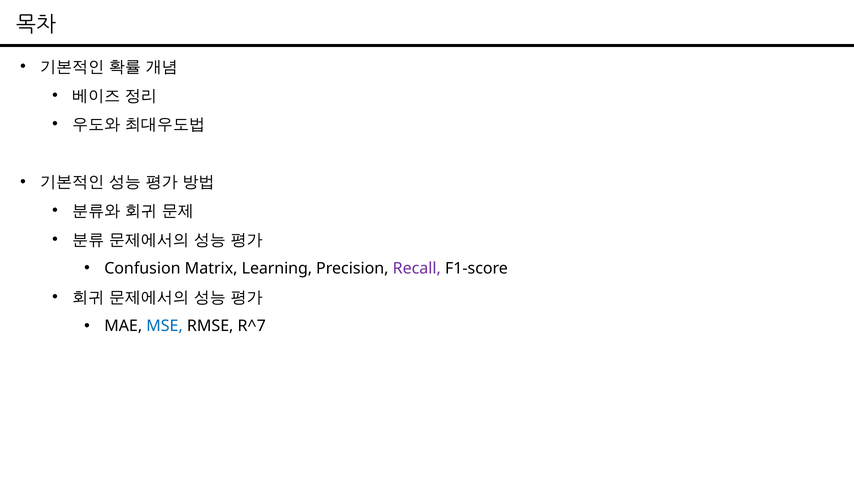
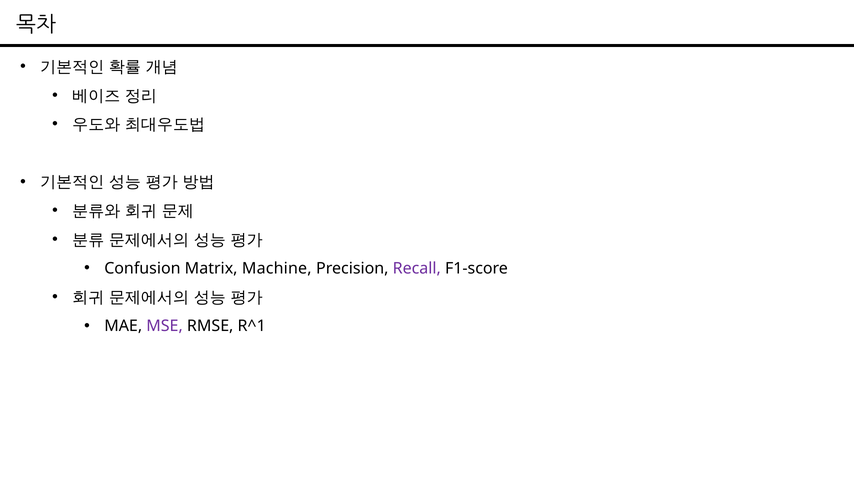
Learning: Learning -> Machine
MSE colour: blue -> purple
R^7: R^7 -> R^1
